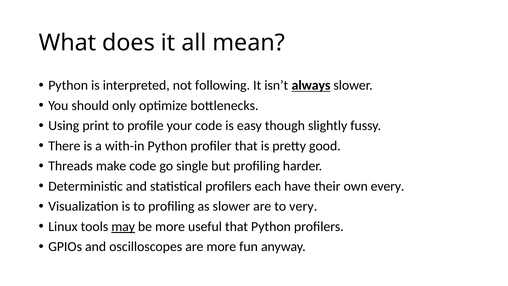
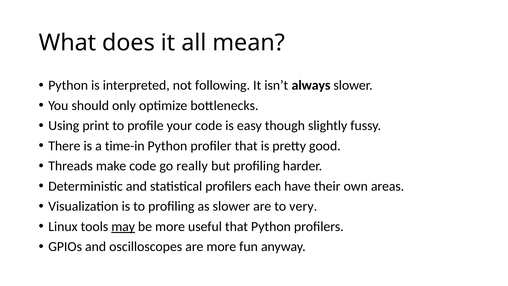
always underline: present -> none
with-in: with-in -> time-in
single: single -> really
every: every -> areas
